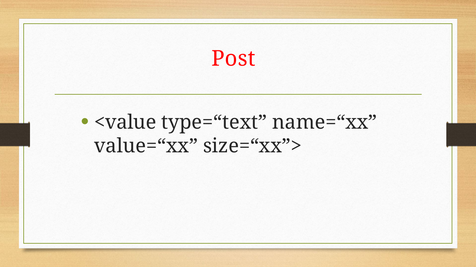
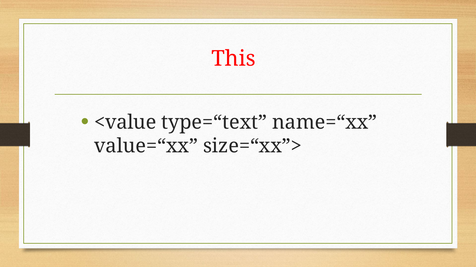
Post: Post -> This
